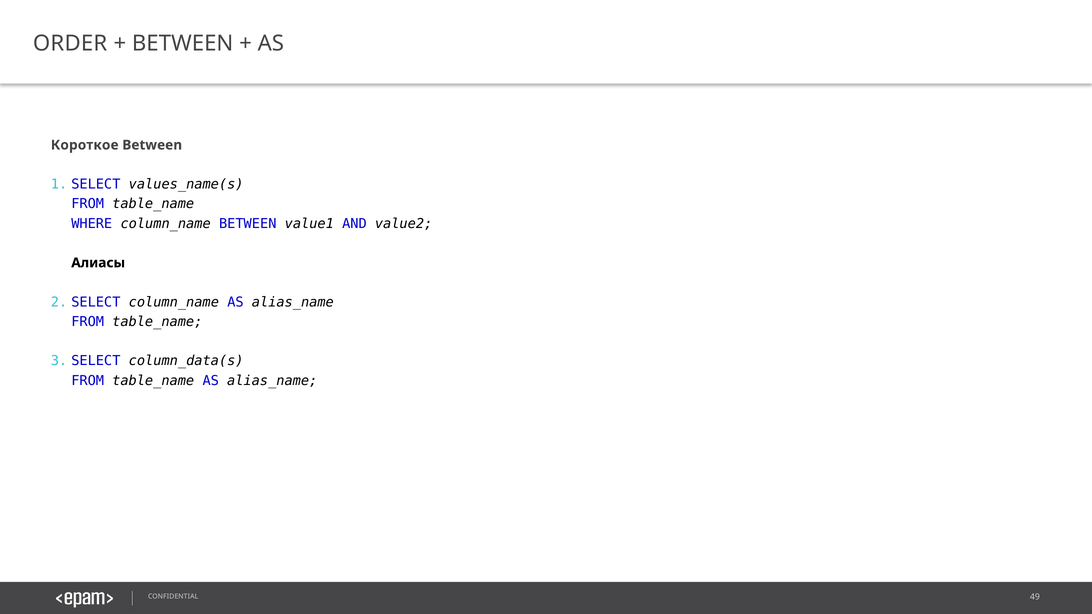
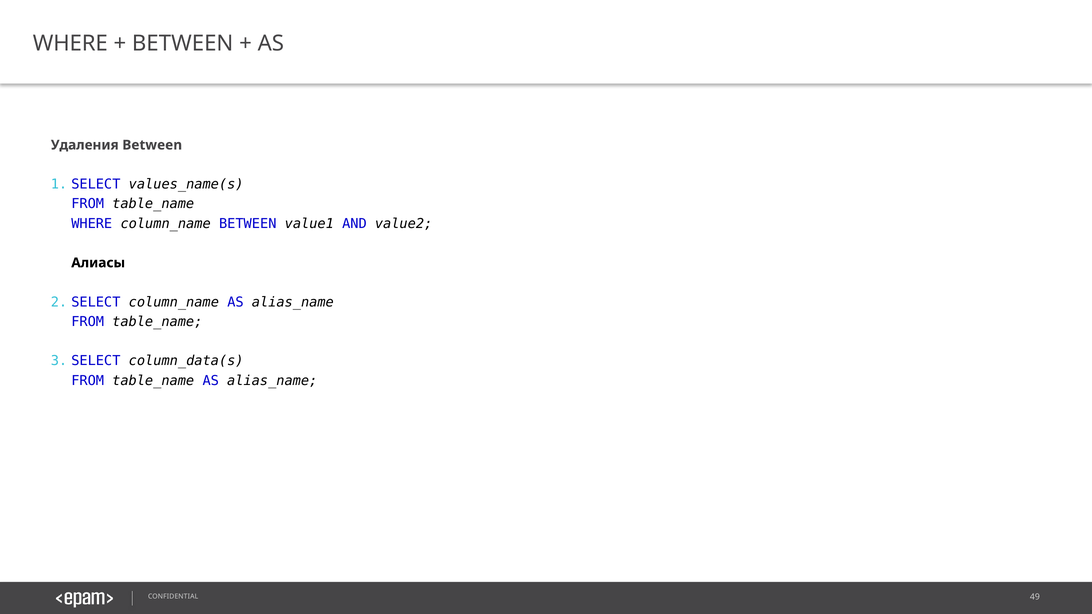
ORDER at (70, 43): ORDER -> WHERE
Короткое: Короткое -> Удаления
